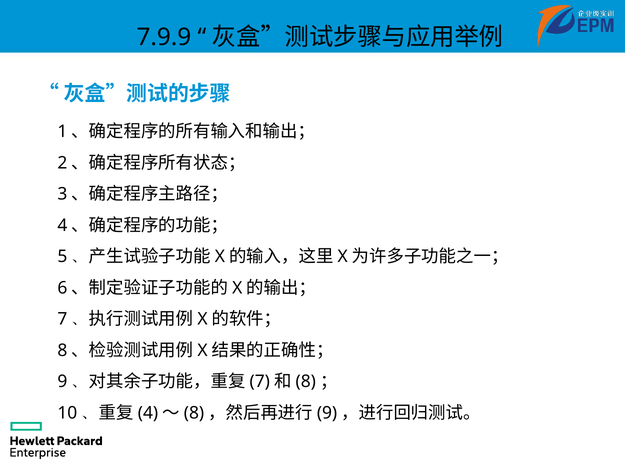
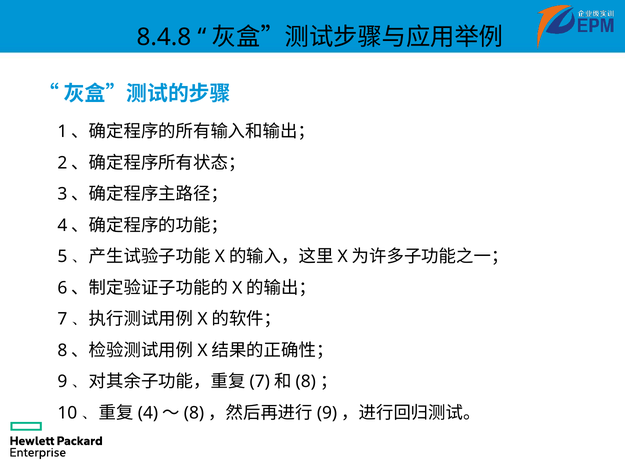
7.9.9: 7.9.9 -> 8.4.8
